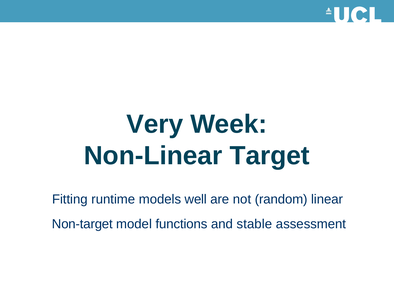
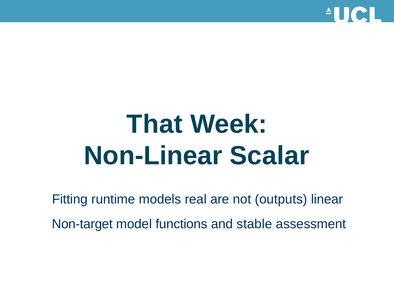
Very: Very -> That
Target: Target -> Scalar
well: well -> real
random: random -> outputs
